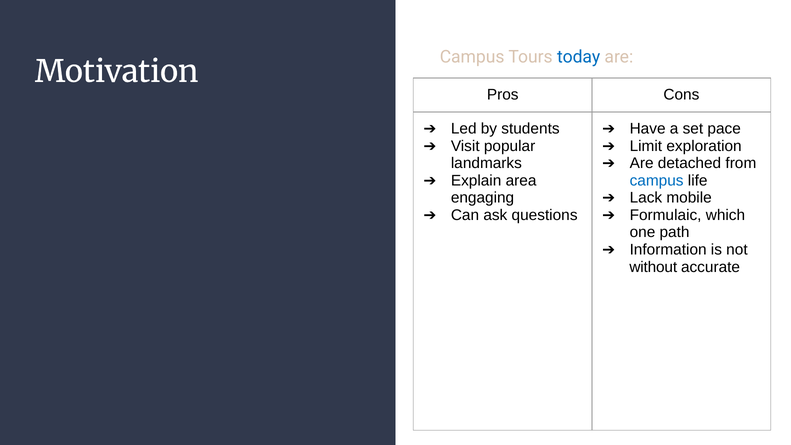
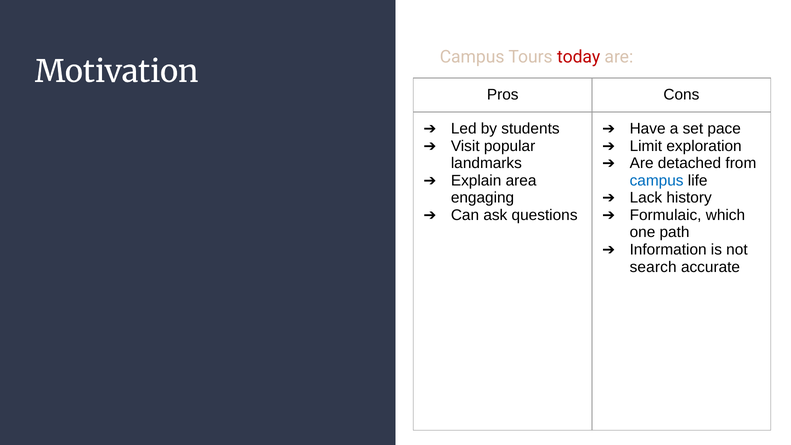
today colour: blue -> red
mobile: mobile -> history
without: without -> search
